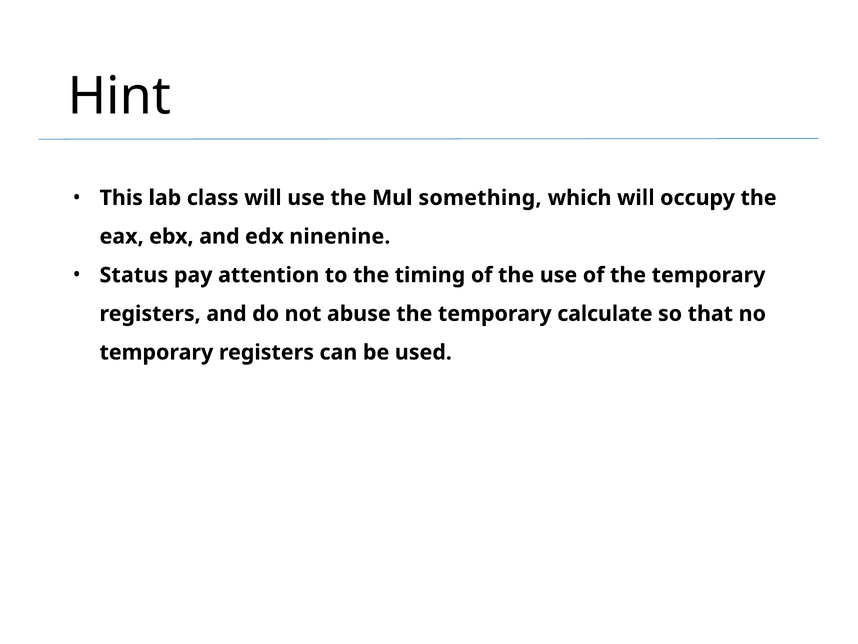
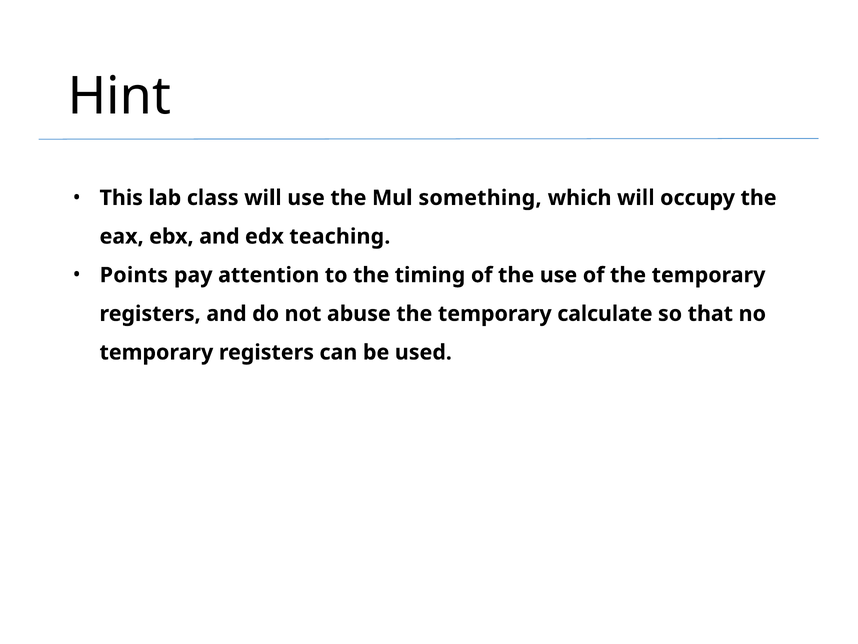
ninenine: ninenine -> teaching
Status: Status -> Points
